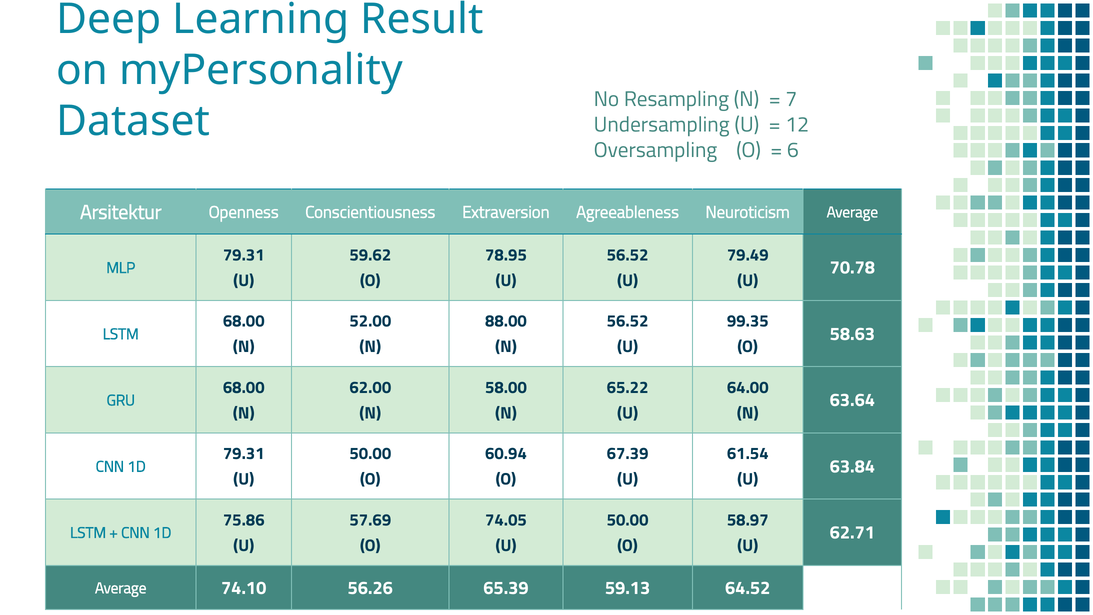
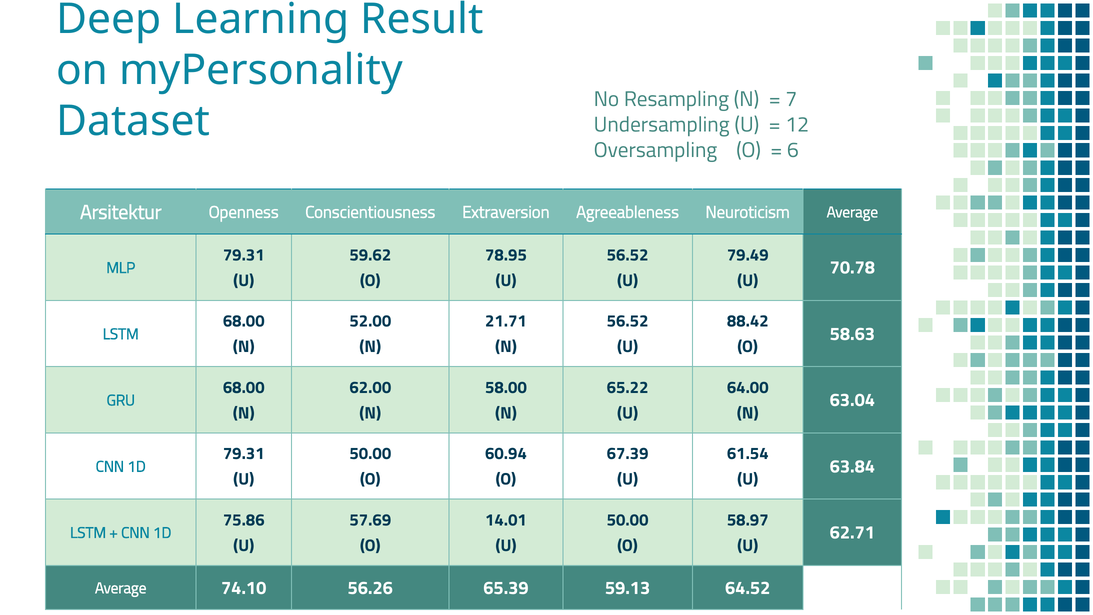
88.00: 88.00 -> 21.71
99.35: 99.35 -> 88.42
63.64: 63.64 -> 63.04
74.05: 74.05 -> 14.01
